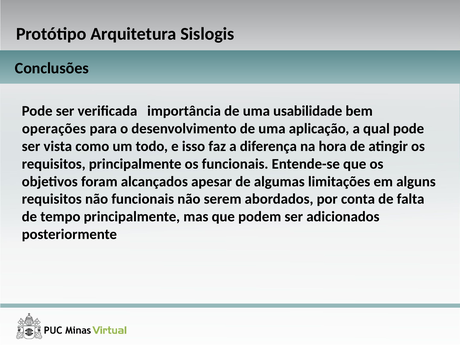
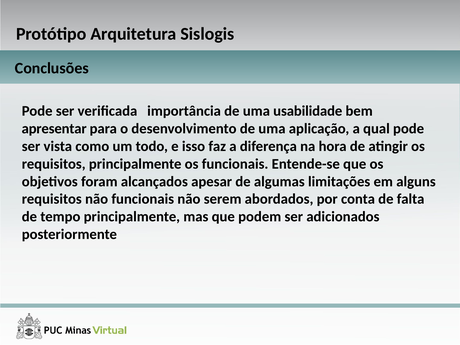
operações: operações -> apresentar
